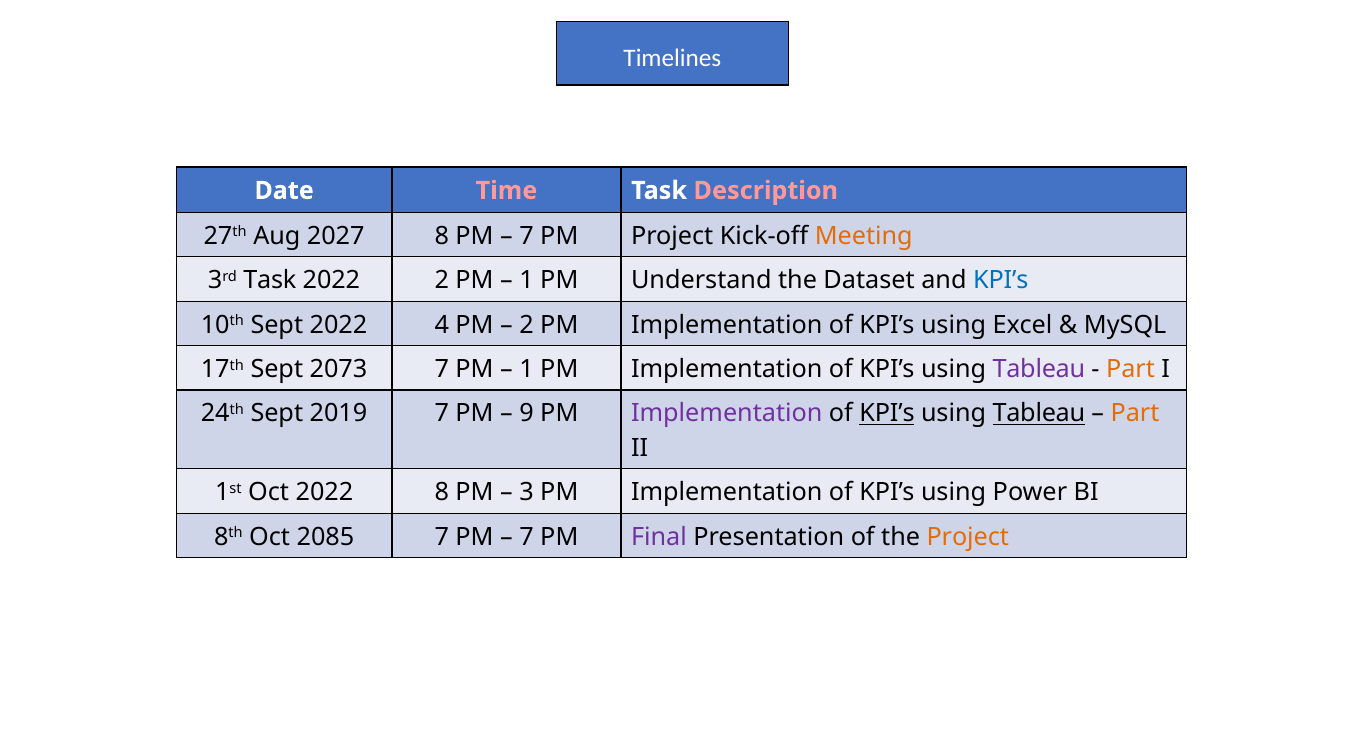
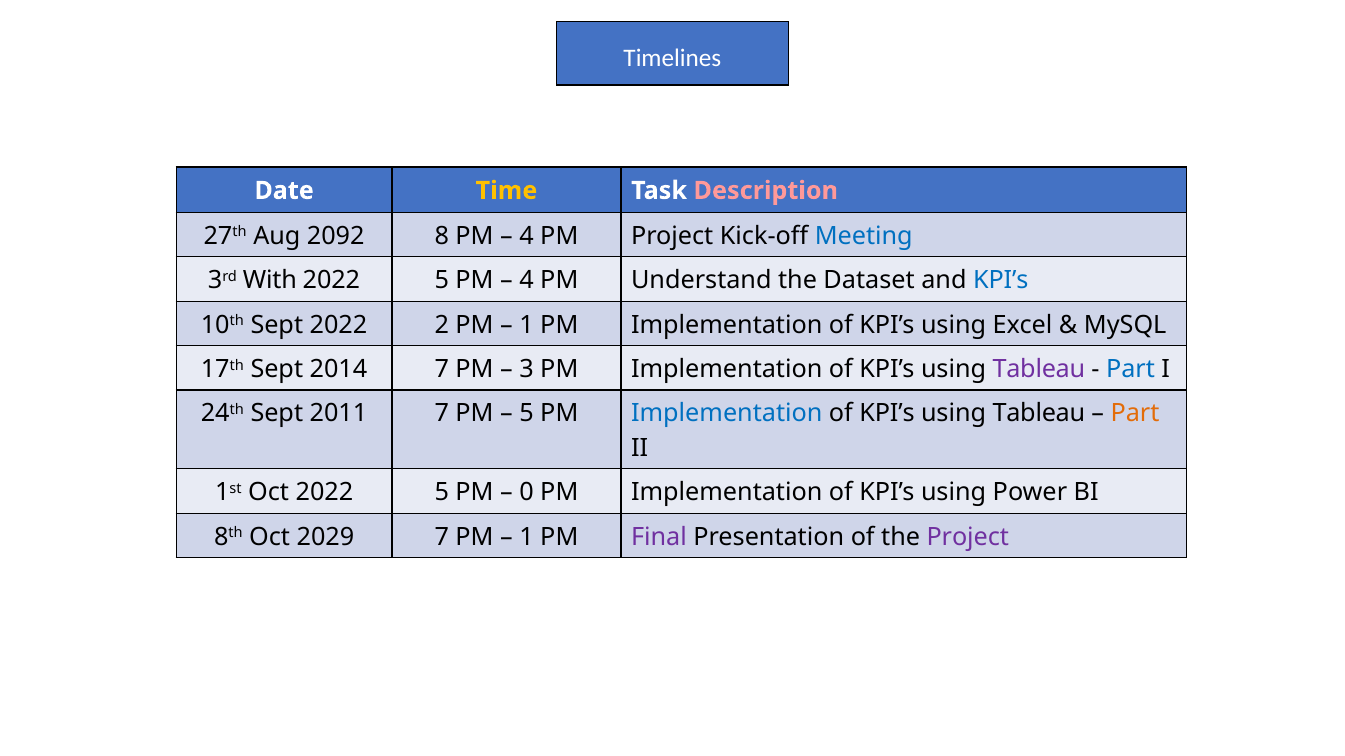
Time colour: pink -> yellow
2027: 2027 -> 2092
7 at (526, 236): 7 -> 4
Meeting colour: orange -> blue
3rd Task: Task -> With
2 at (442, 281): 2 -> 5
1 at (526, 281): 1 -> 4
4: 4 -> 2
2 at (526, 325): 2 -> 1
2073: 2073 -> 2014
1 at (526, 370): 1 -> 3
Part at (1130, 370) colour: orange -> blue
2019: 2019 -> 2011
9 at (526, 414): 9 -> 5
Implementation at (727, 414) colour: purple -> blue
KPI’s at (887, 414) underline: present -> none
Tableau at (1039, 414) underline: present -> none
Oct 2022 8: 8 -> 5
3: 3 -> 0
2085: 2085 -> 2029
7 at (526, 537): 7 -> 1
Project at (968, 537) colour: orange -> purple
